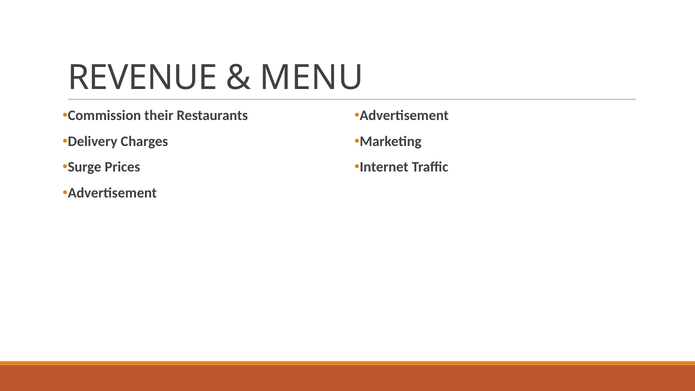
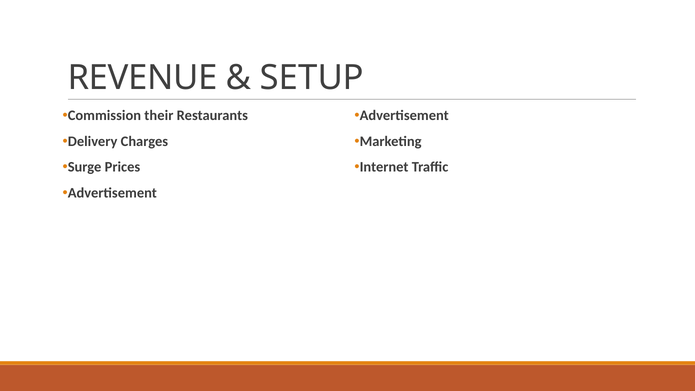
MENU: MENU -> SETUP
